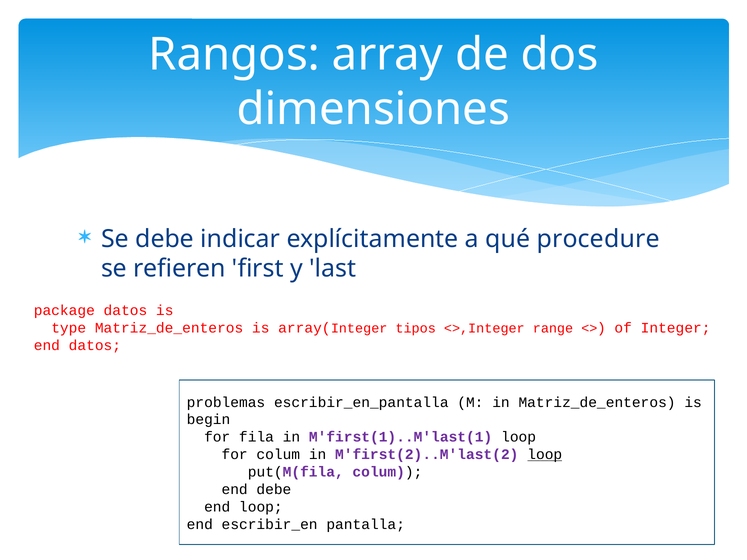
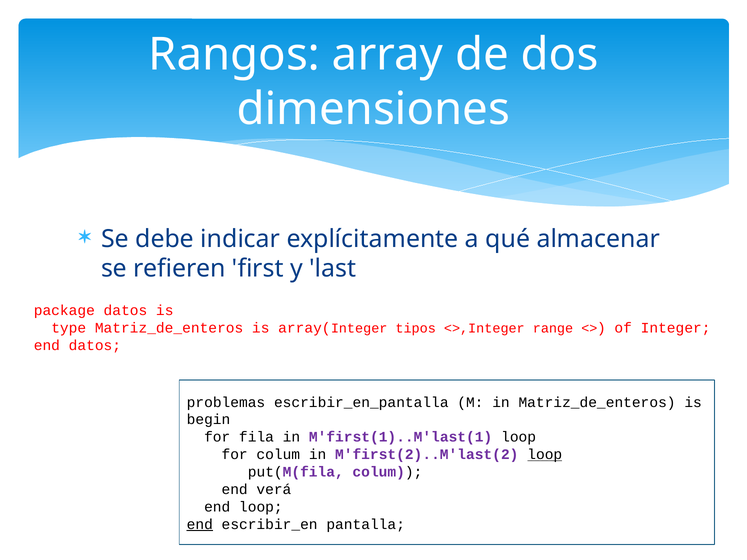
procedure: procedure -> almacenar
end debe: debe -> verá
end at (200, 525) underline: none -> present
